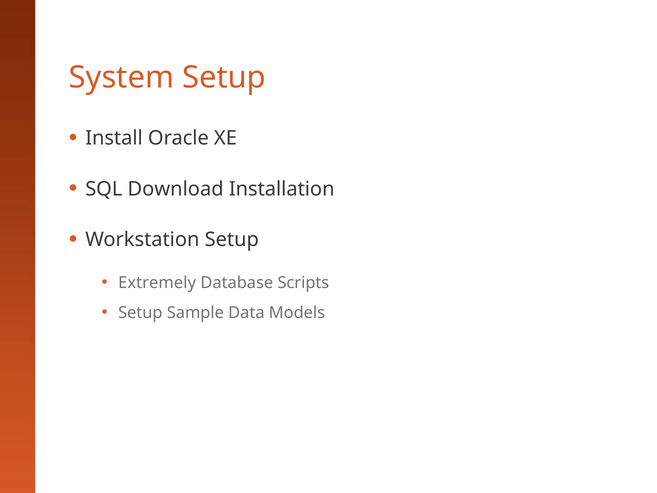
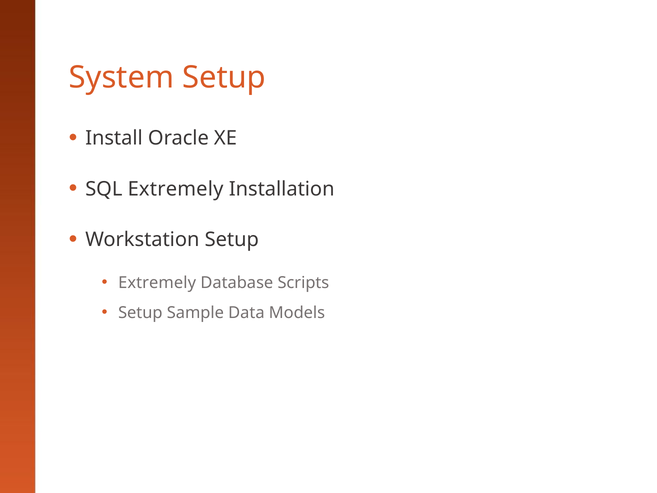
SQL Download: Download -> Extremely
